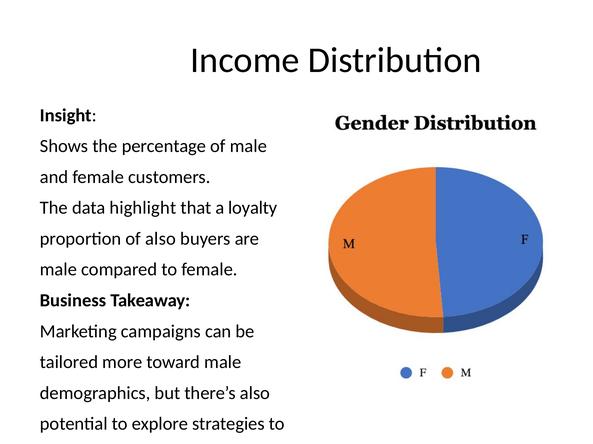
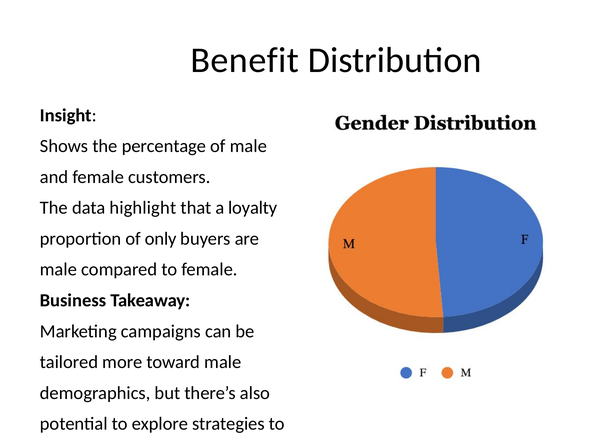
Income: Income -> Benefit
of also: also -> only
